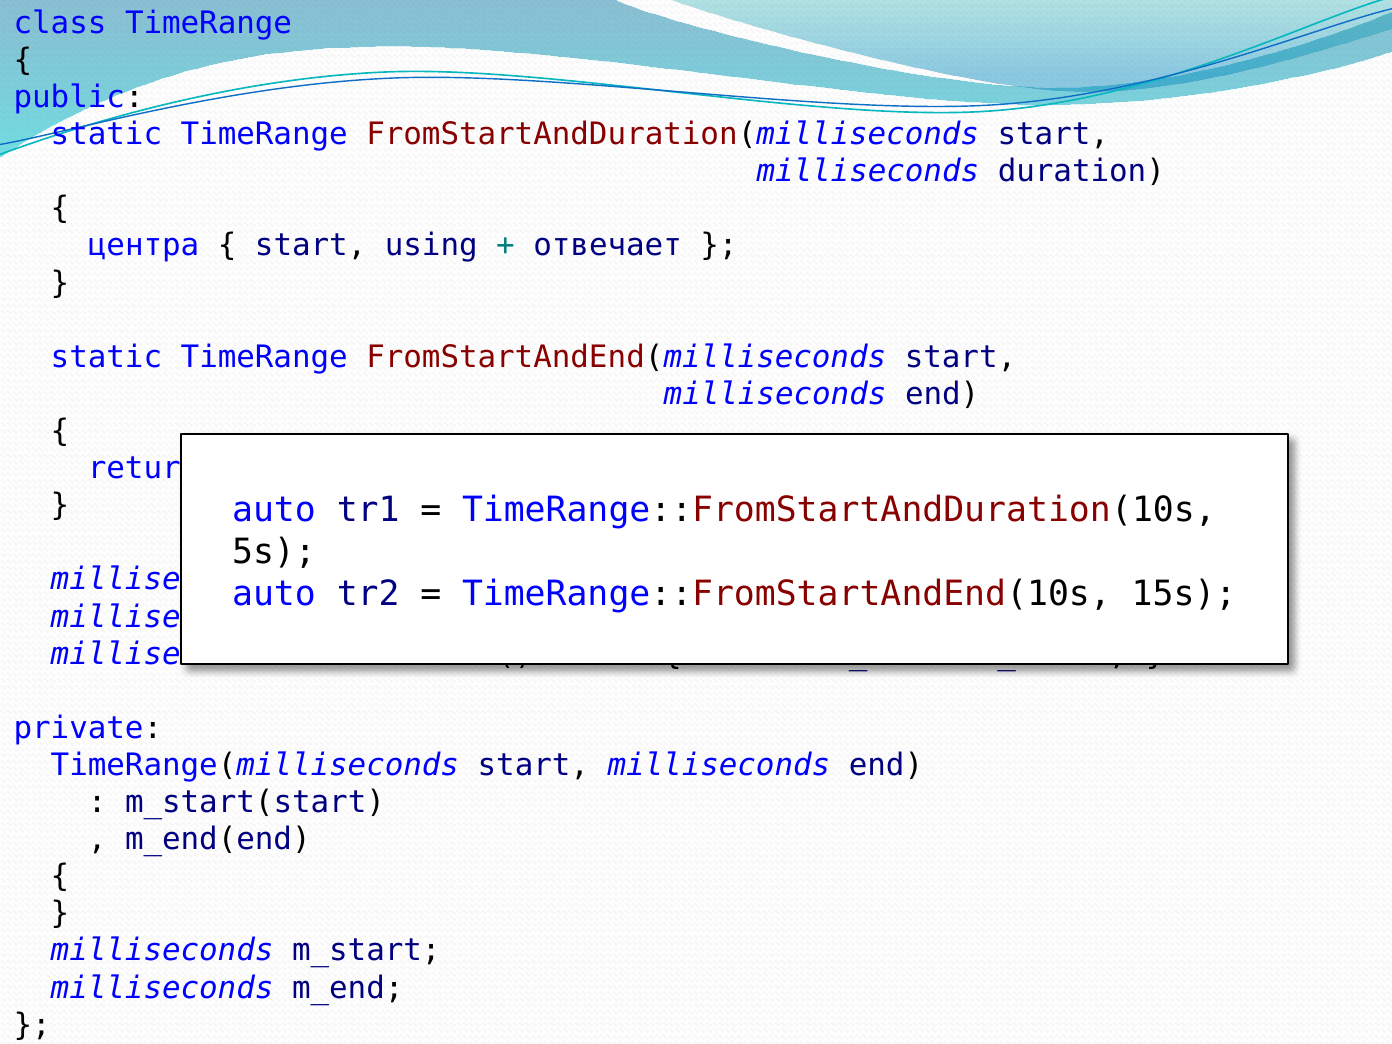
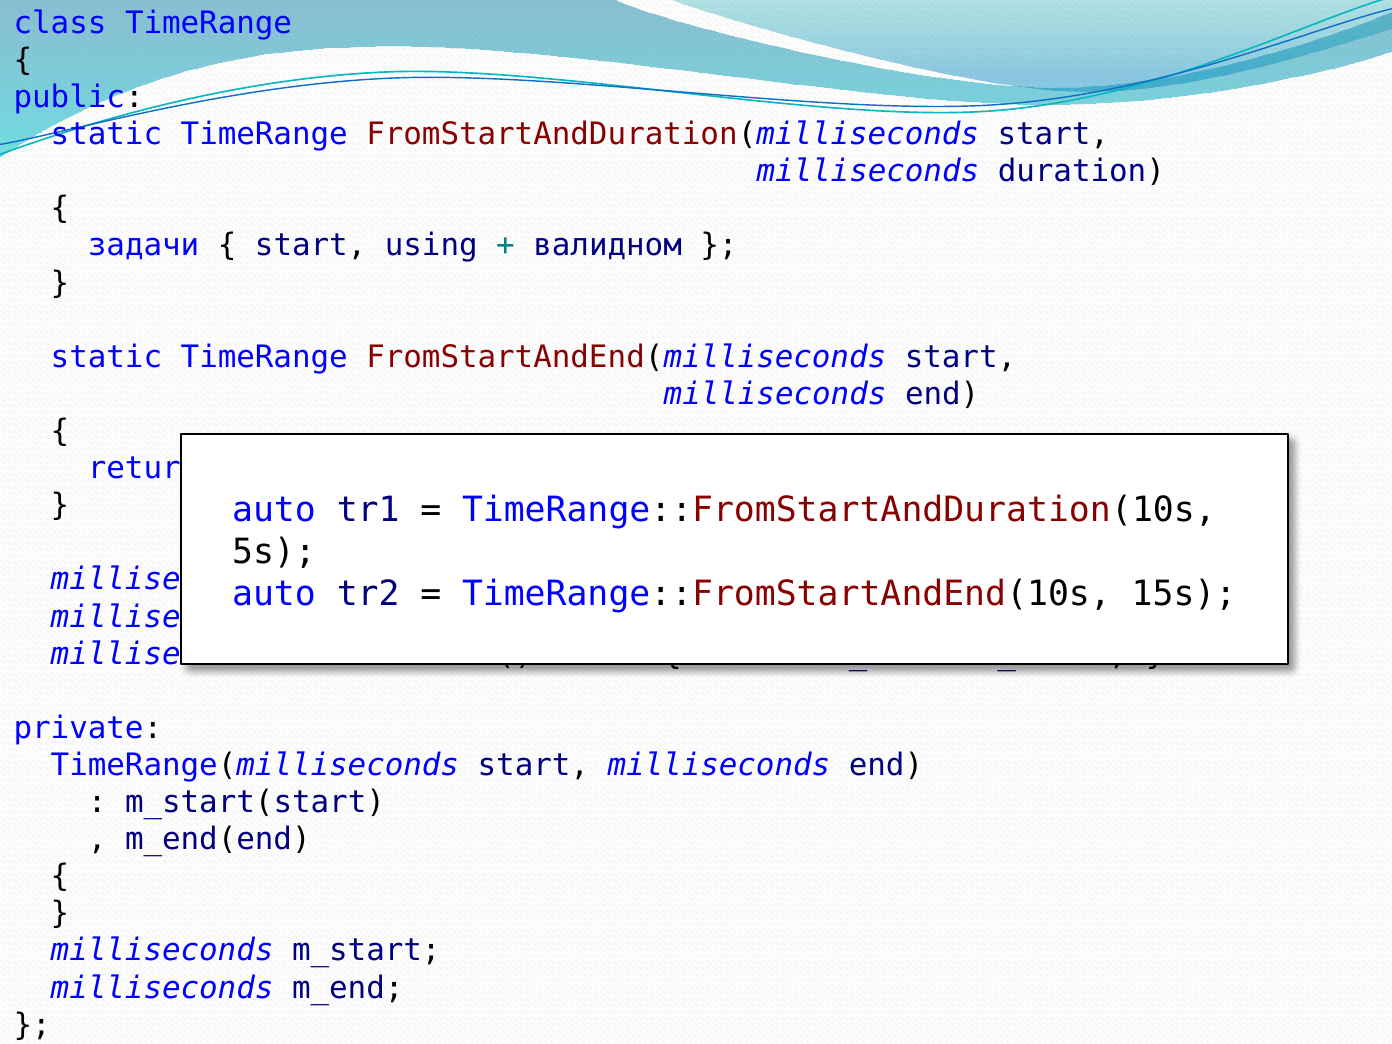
центра: центра -> задачи
отвечает: отвечает -> валидном
